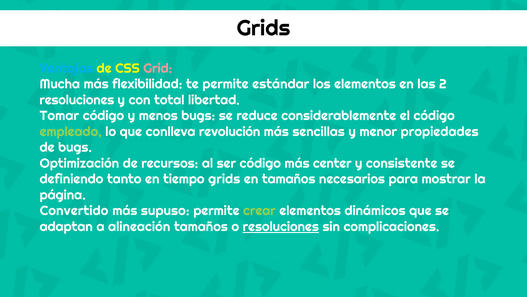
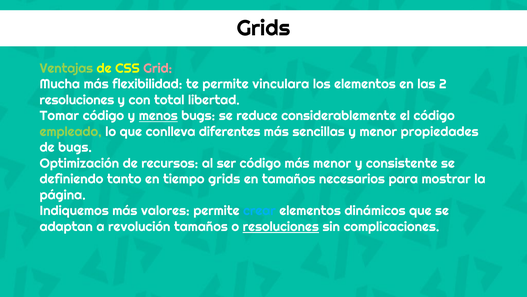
Ventajas colour: light blue -> light green
estándar: estándar -> vinculara
menos underline: none -> present
revolución: revolución -> diferentes
más center: center -> menor
Convertido: Convertido -> Indiquemos
supuso: supuso -> valores
crear colour: light green -> light blue
alineación: alineación -> revolución
